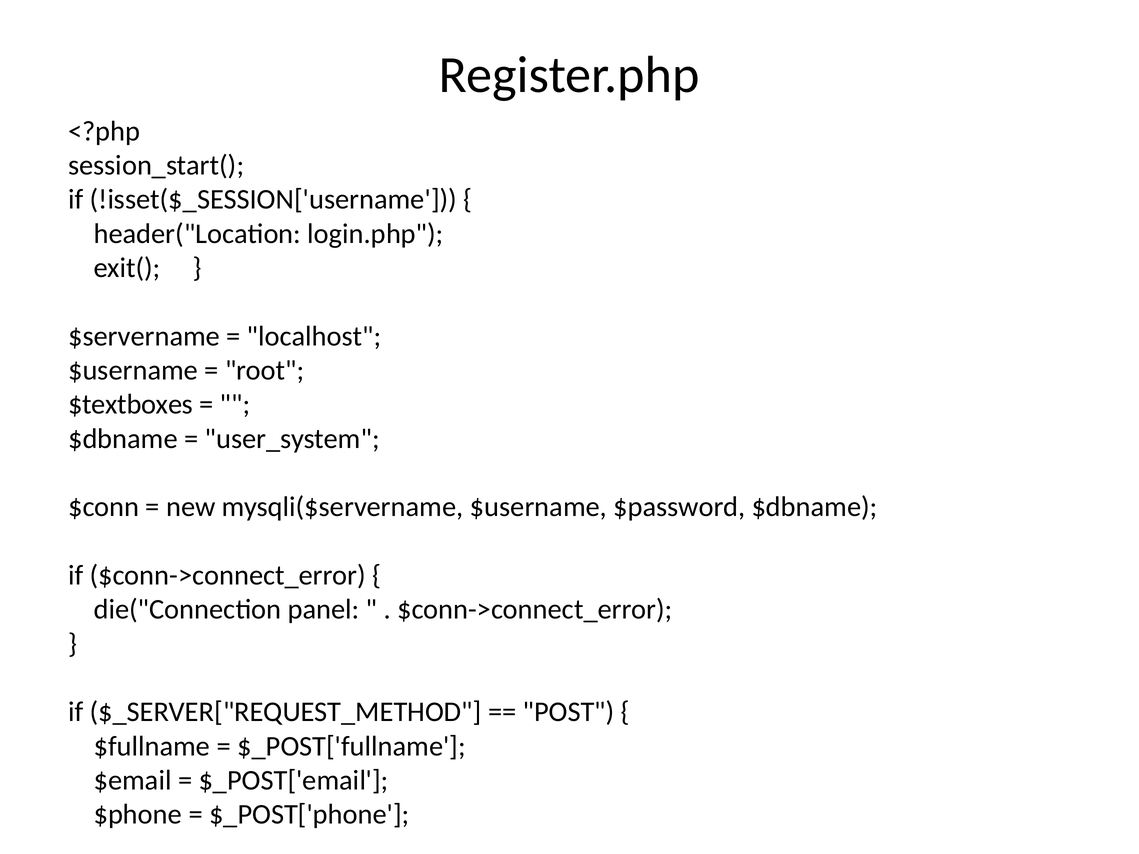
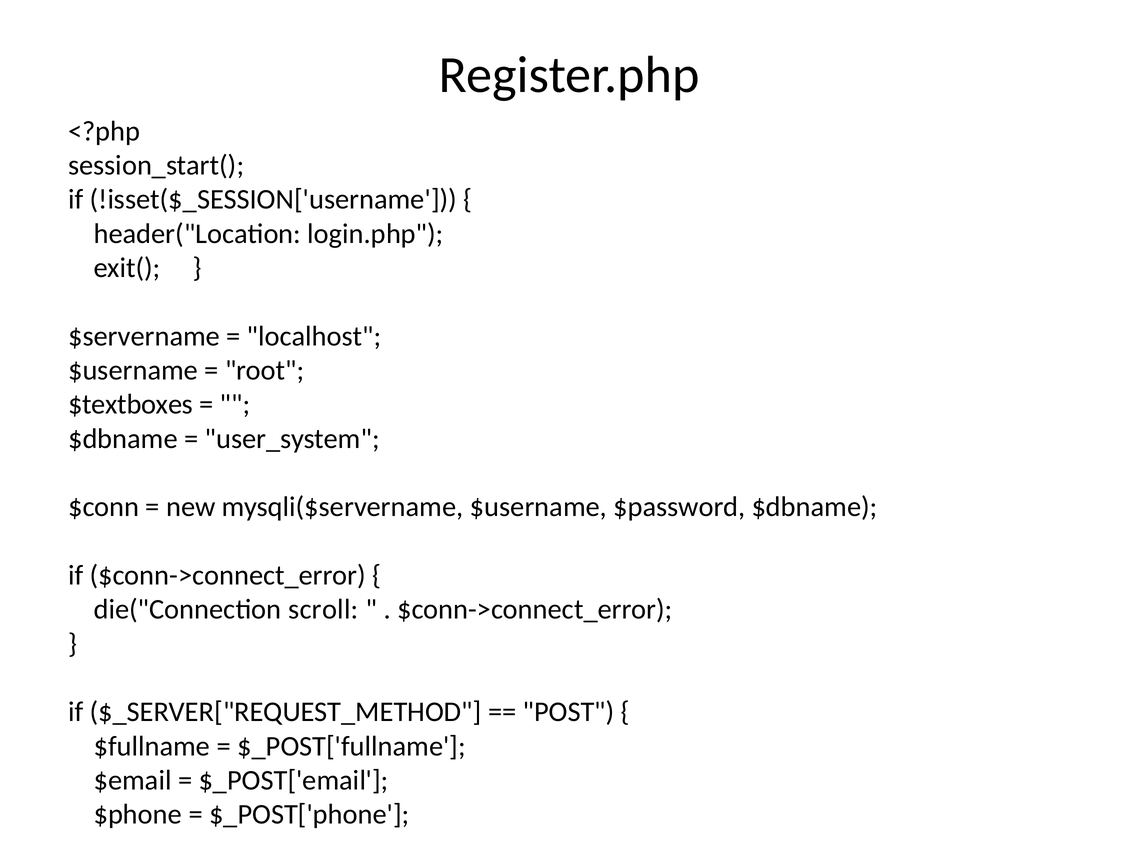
panel: panel -> scroll
